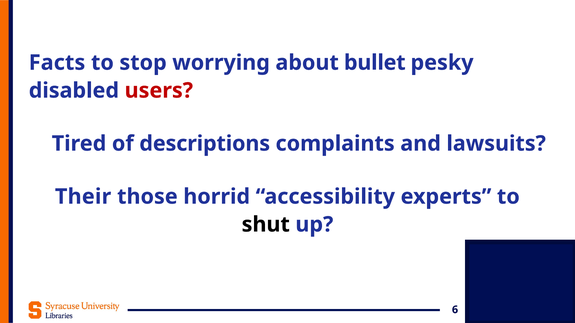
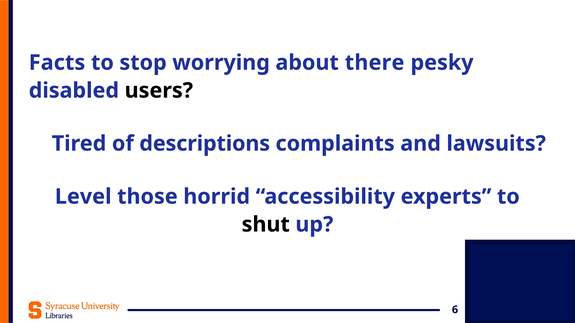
bullet: bullet -> there
users colour: red -> black
Their: Their -> Level
